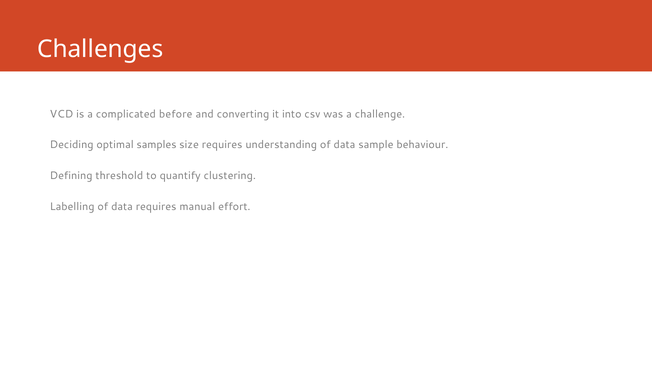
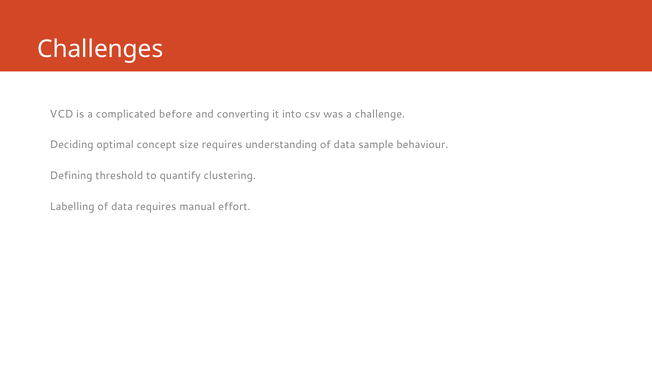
samples: samples -> concept
